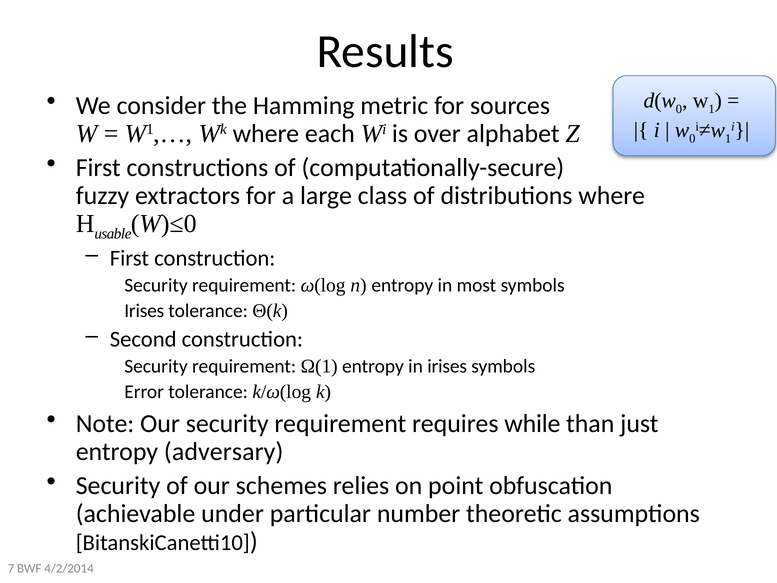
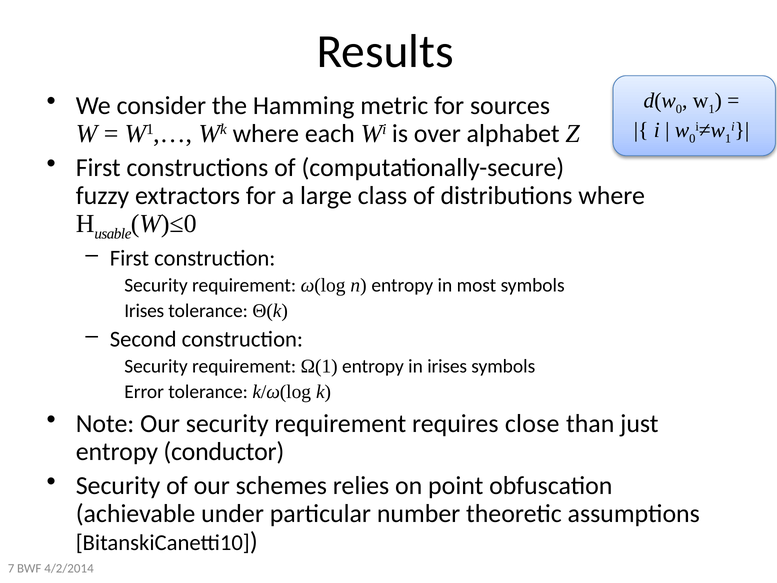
while: while -> close
adversary: adversary -> conductor
